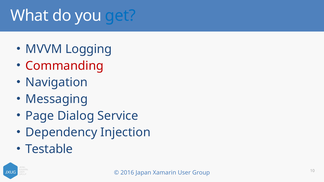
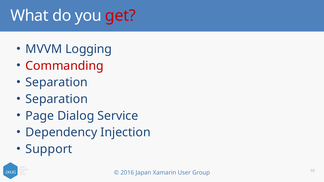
get colour: blue -> red
Navigation at (57, 83): Navigation -> Separation
Messaging at (57, 99): Messaging -> Separation
Testable: Testable -> Support
